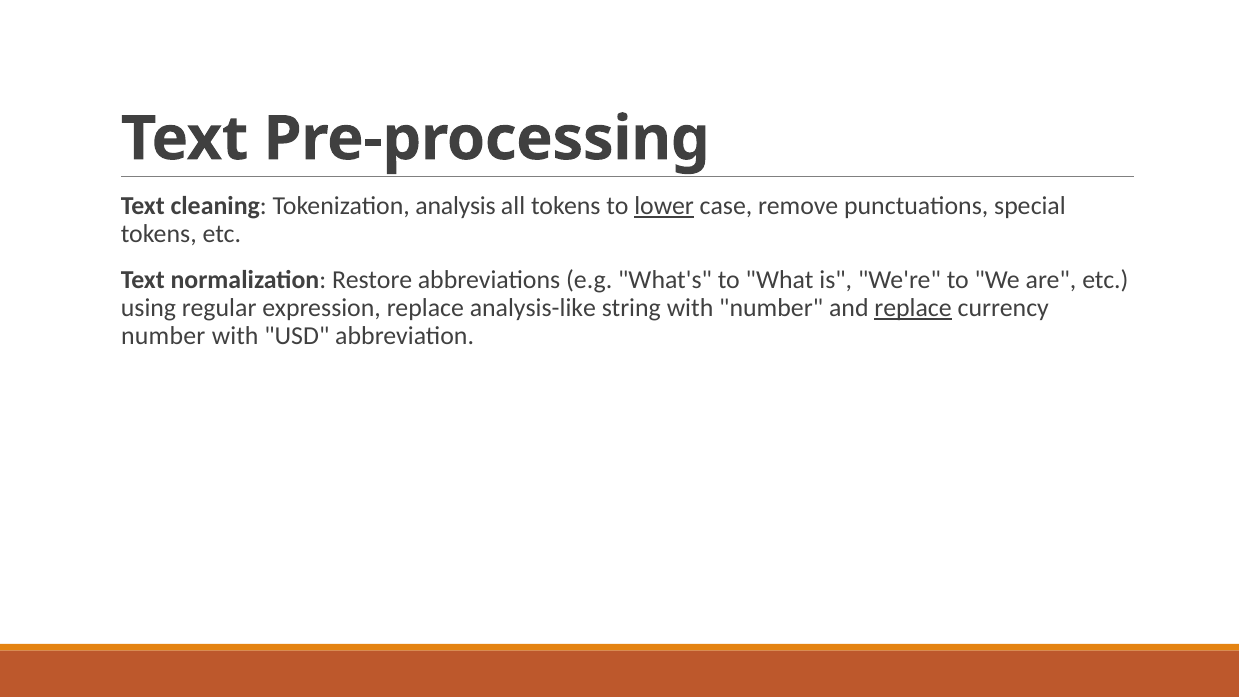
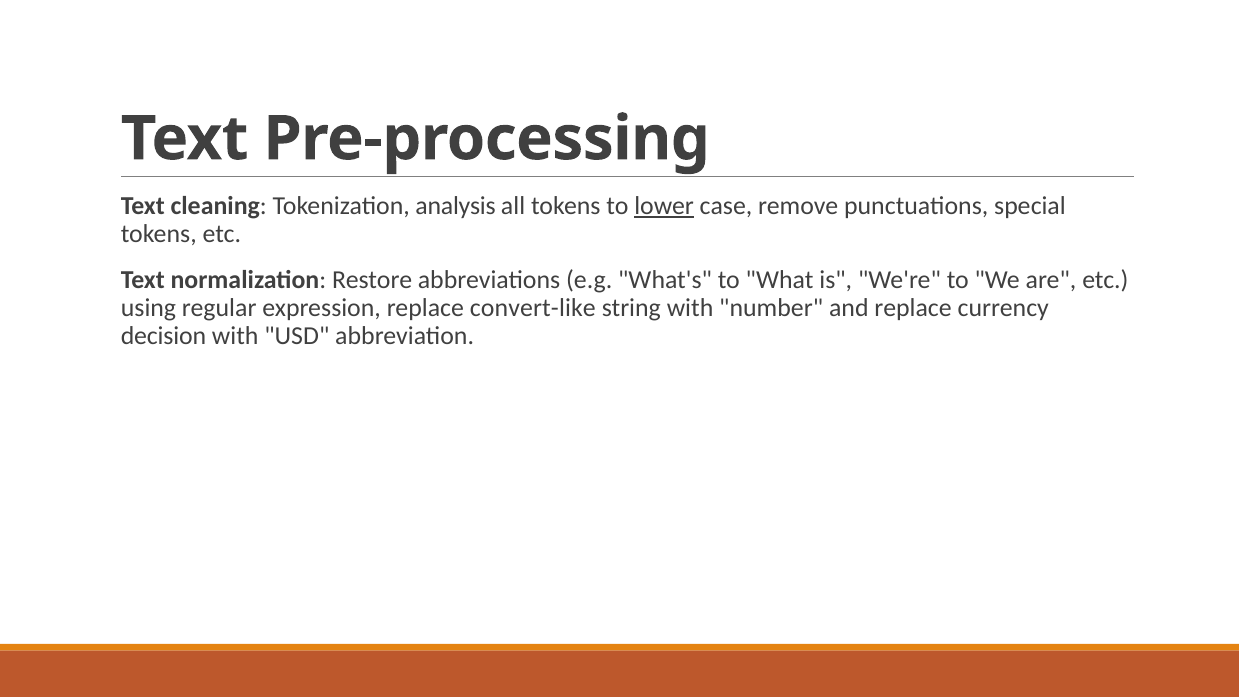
analysis-like: analysis-like -> convert-like
replace at (913, 308) underline: present -> none
number at (163, 336): number -> decision
